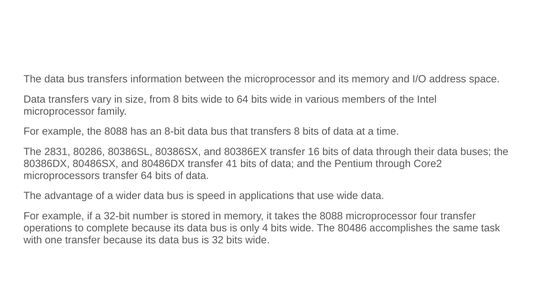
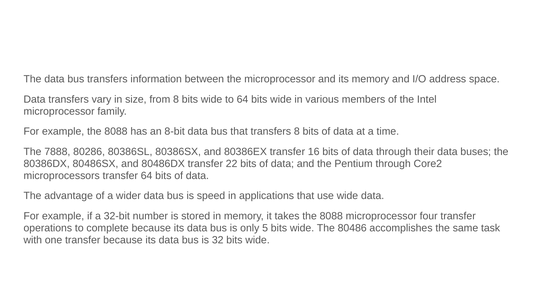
2831: 2831 -> 7888
41: 41 -> 22
4: 4 -> 5
